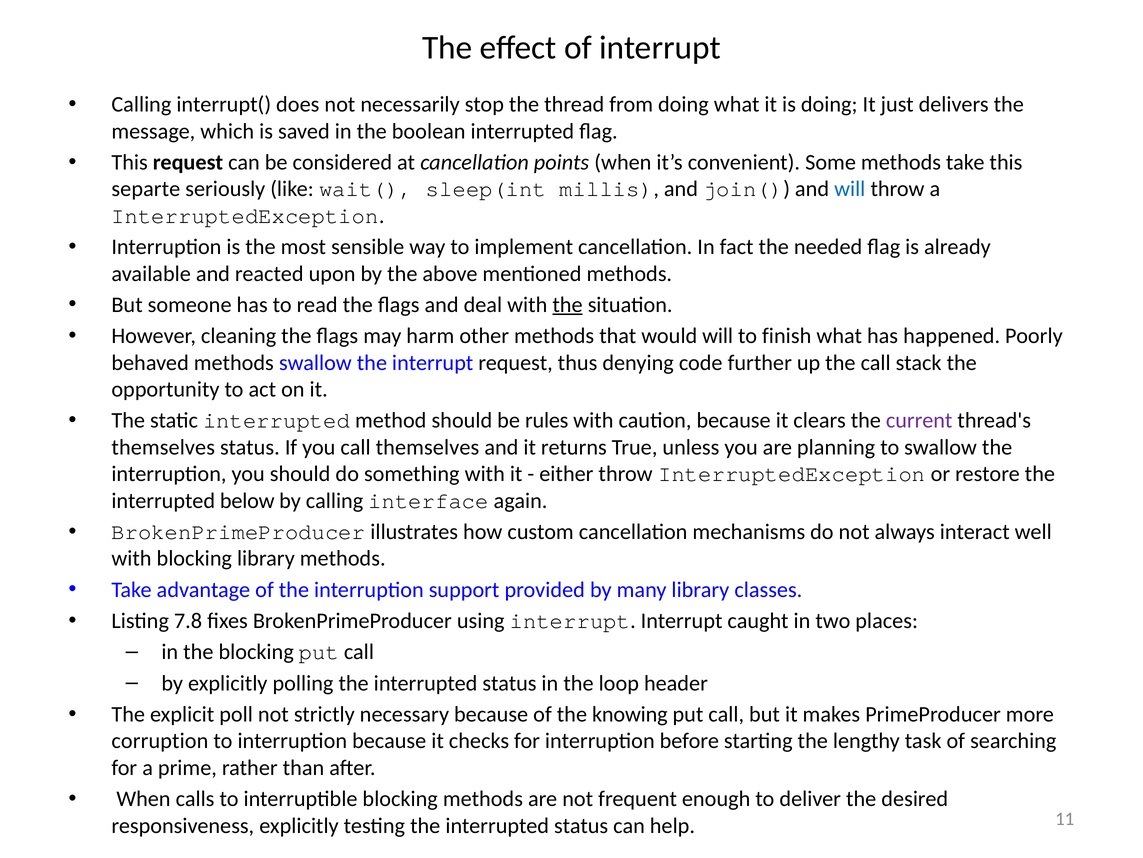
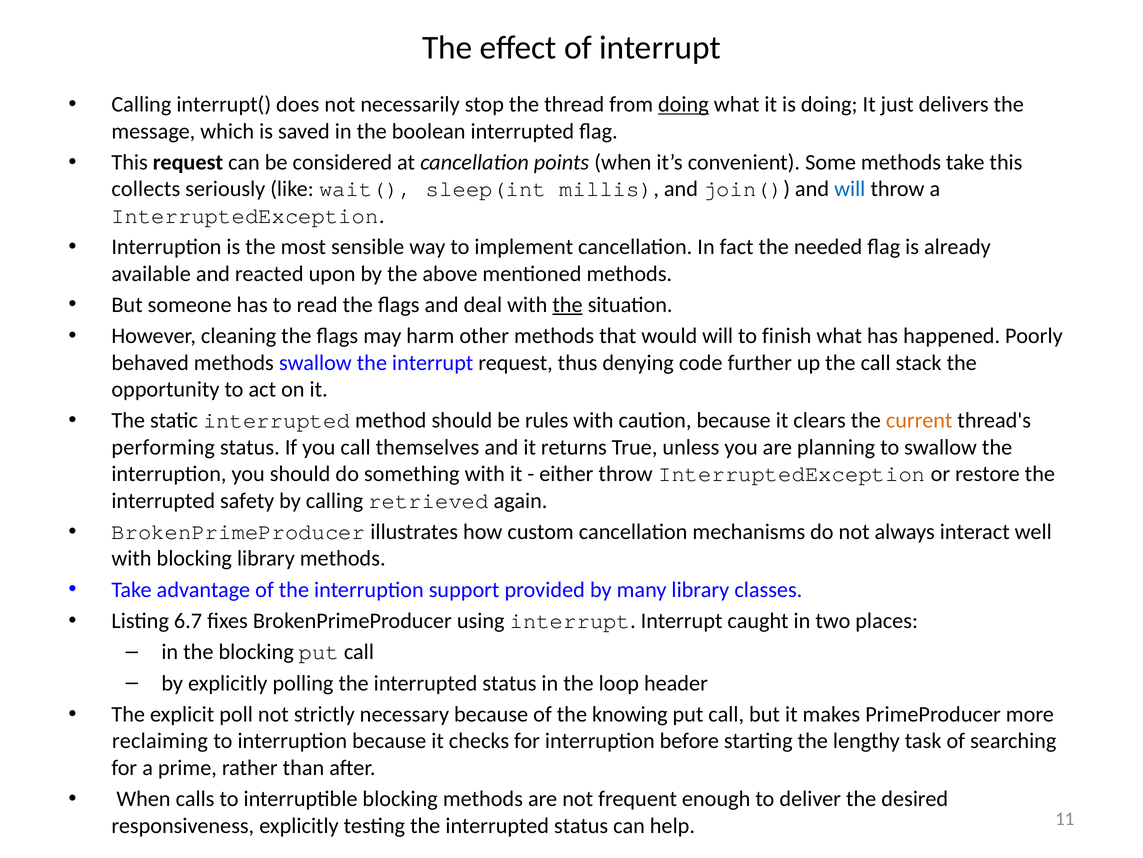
doing at (683, 104) underline: none -> present
separte: separte -> collects
current colour: purple -> orange
themselves at (163, 447): themselves -> performing
below: below -> safety
interface: interface -> retrieved
7.8: 7.8 -> 6.7
corruption: corruption -> reclaiming
